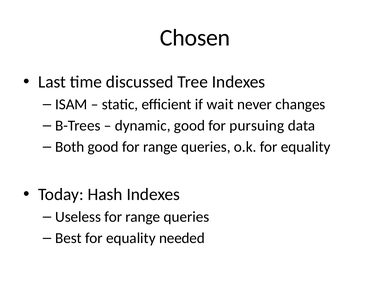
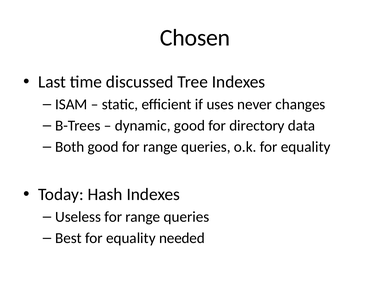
wait: wait -> uses
pursuing: pursuing -> directory
